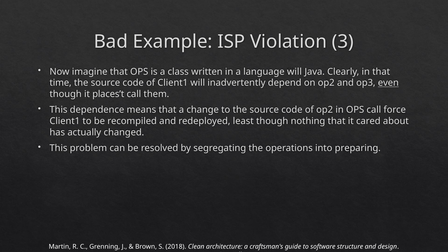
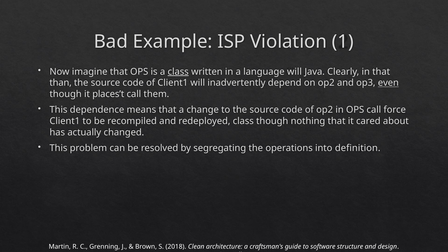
3: 3 -> 1
class at (178, 72) underline: none -> present
time: time -> than
redeployed least: least -> class
preparing: preparing -> definition
